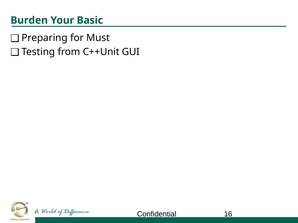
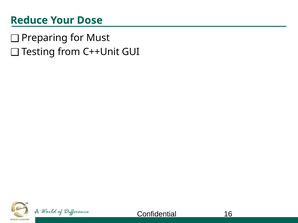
Burden: Burden -> Reduce
Basic: Basic -> Dose
